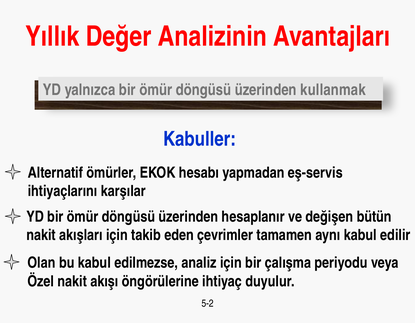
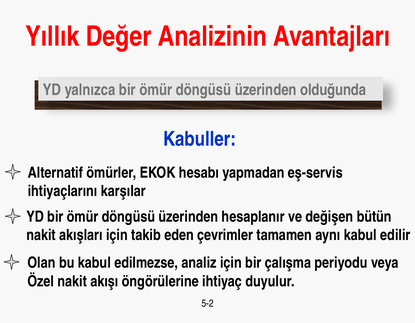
kullanmak: kullanmak -> olduğunda
